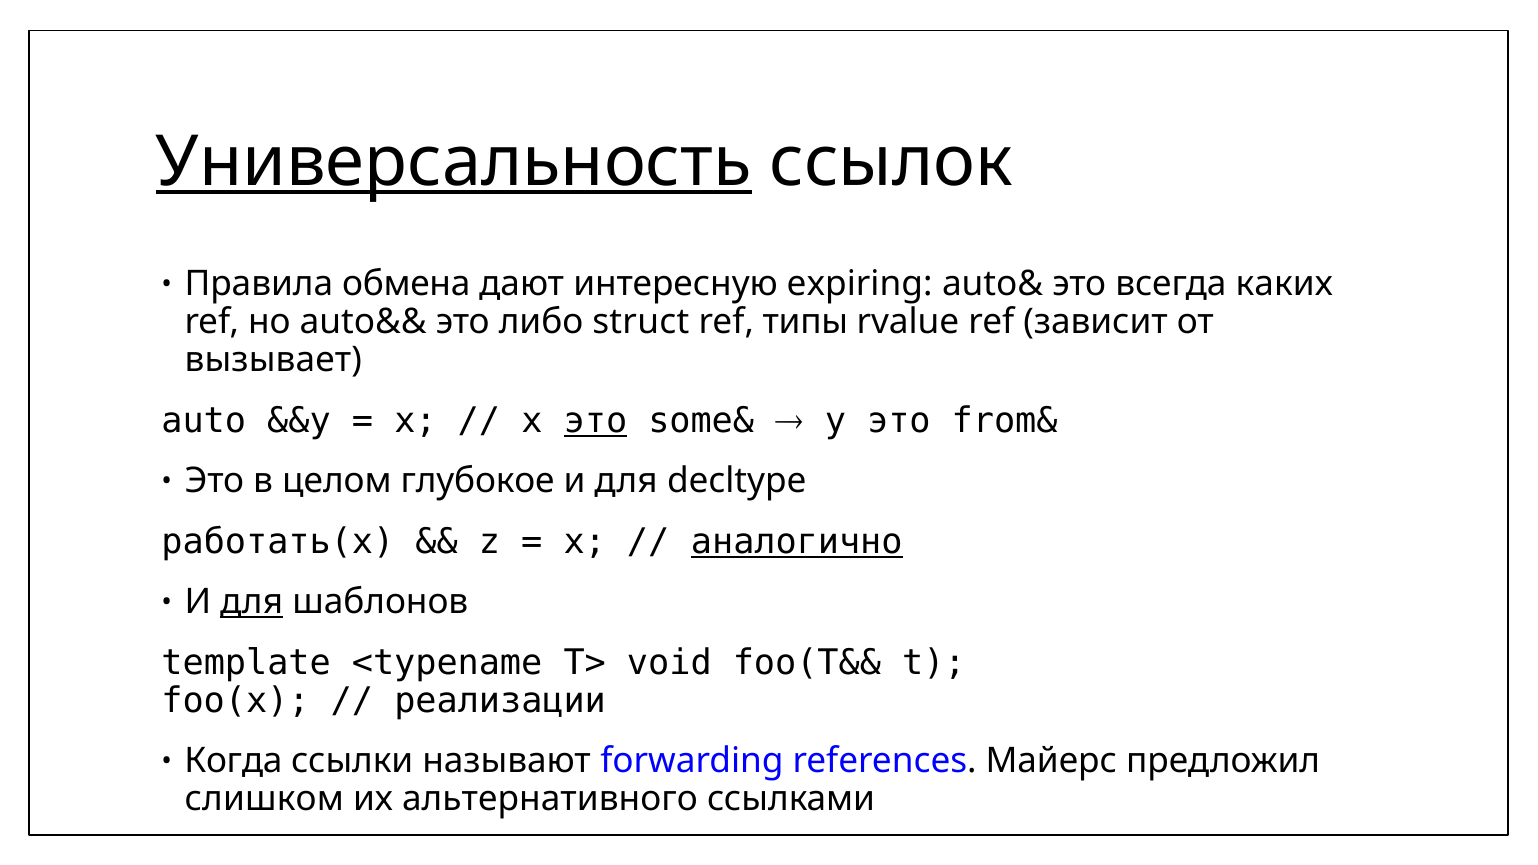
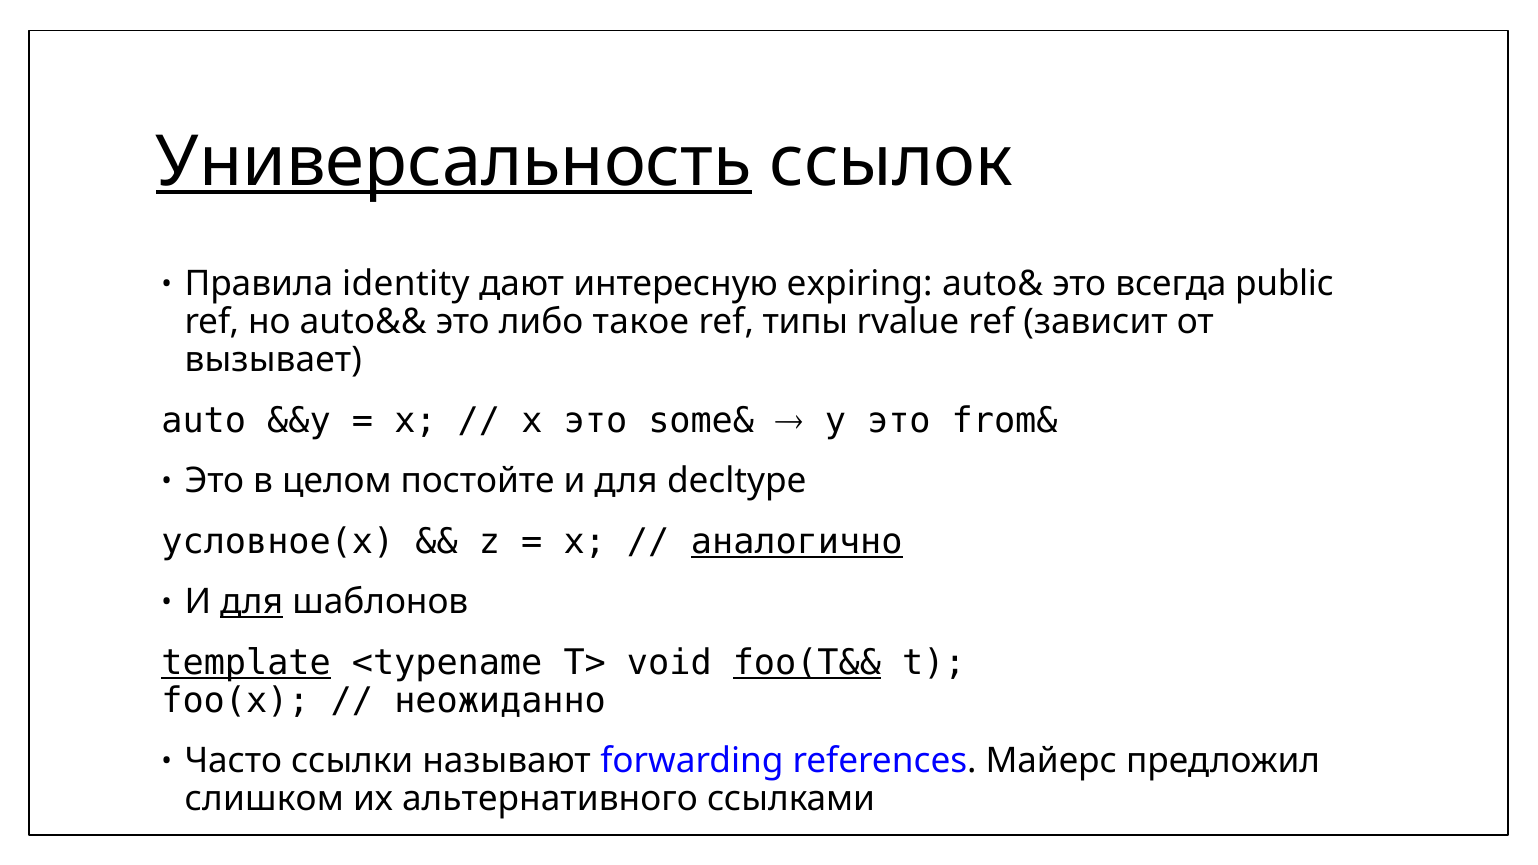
обмена: обмена -> identity
каких: каких -> public
struct: struct -> такое
это at (595, 421) underline: present -> none
глубокое: глубокое -> постойте
работать(x: работать(x -> условное(x
template underline: none -> present
foo(T&& underline: none -> present
реализации: реализации -> неожиданно
Когда: Когда -> Часто
